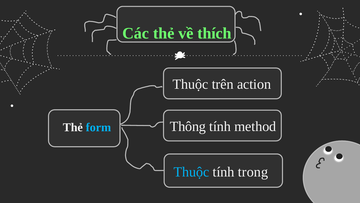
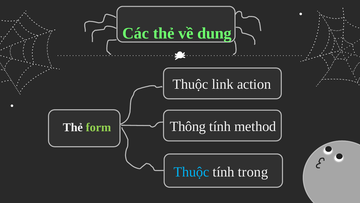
thích: thích -> dung
trên: trên -> link
form colour: light blue -> light green
